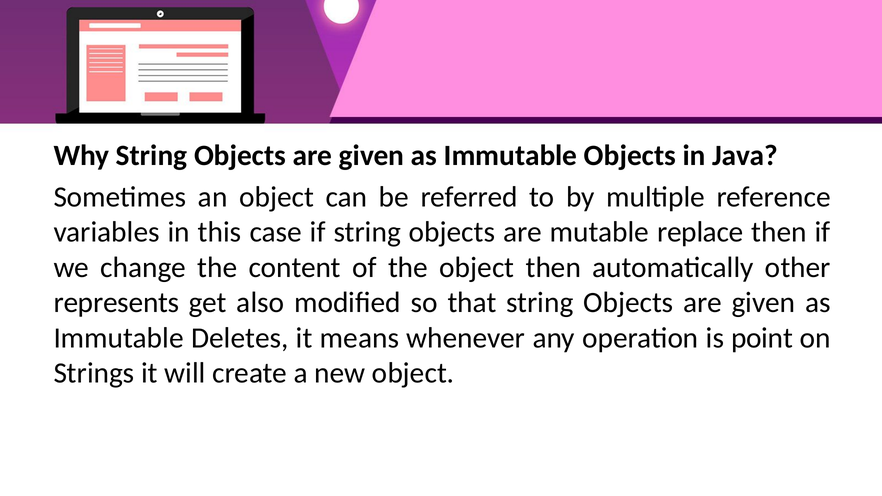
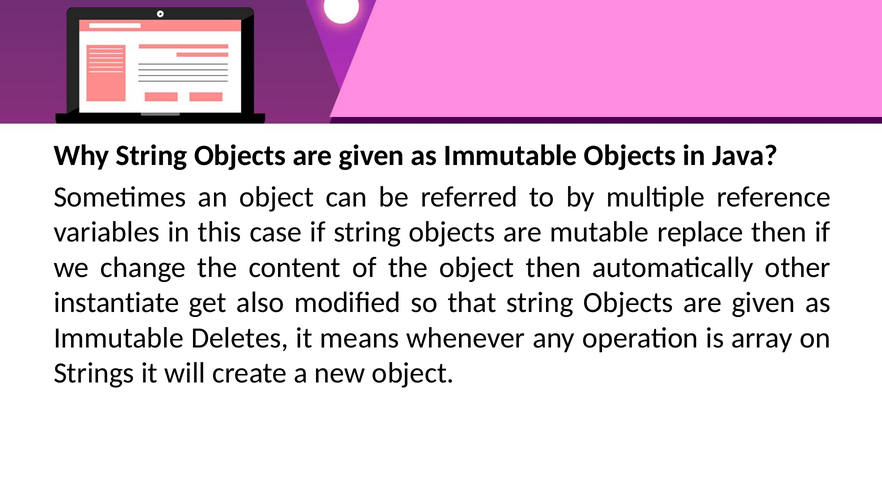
represents: represents -> instantiate
point: point -> array
